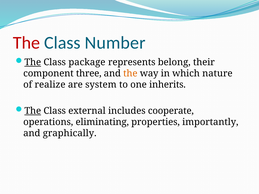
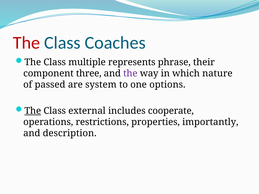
Number: Number -> Coaches
The at (33, 62) underline: present -> none
package: package -> multiple
belong: belong -> phrase
the at (130, 74) colour: orange -> purple
realize: realize -> passed
inherits: inherits -> options
eliminating: eliminating -> restrictions
graphically: graphically -> description
